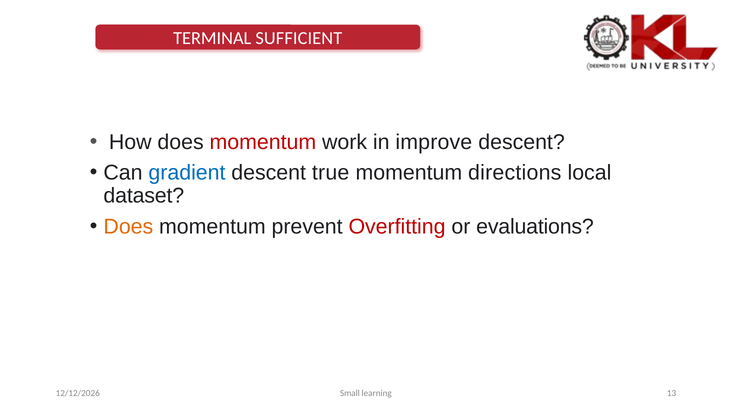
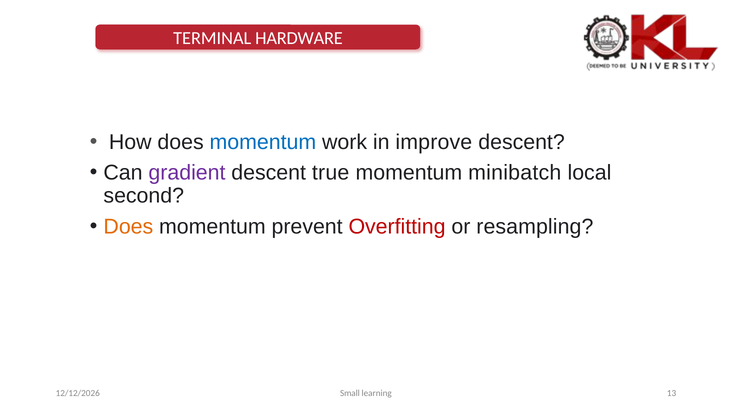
SUFFICIENT: SUFFICIENT -> HARDWARE
momentum at (263, 142) colour: red -> blue
gradient colour: blue -> purple
directions: directions -> minibatch
dataset: dataset -> second
evaluations: evaluations -> resampling
